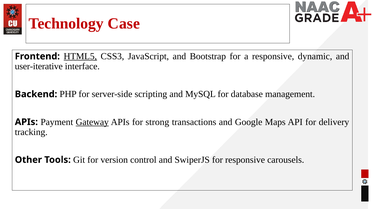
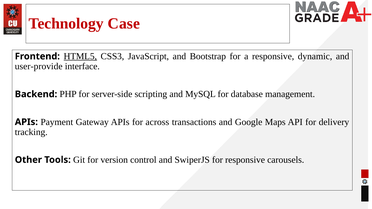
user-iterative: user-iterative -> user-provide
Gateway underline: present -> none
strong: strong -> across
